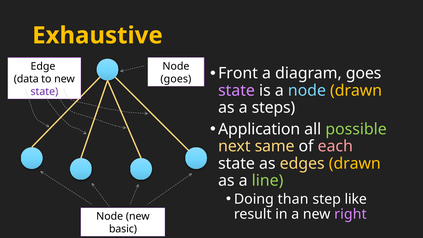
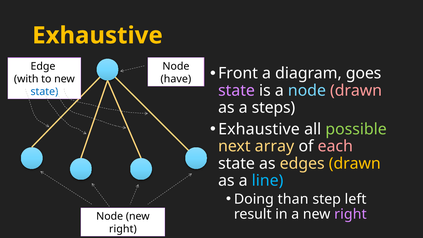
goes at (176, 79): goes -> have
data: data -> with
drawn at (356, 91) colour: yellow -> pink
state at (44, 92) colour: purple -> blue
Application at (259, 129): Application -> Exhaustive
same: same -> array
line colour: light green -> light blue
like: like -> left
basic at (123, 229): basic -> right
